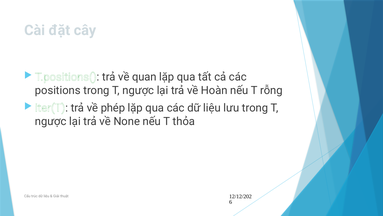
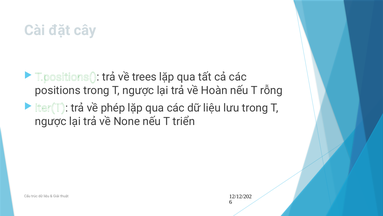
quan: quan -> trees
thỏa: thỏa -> triển
